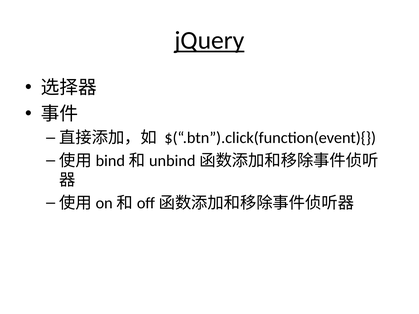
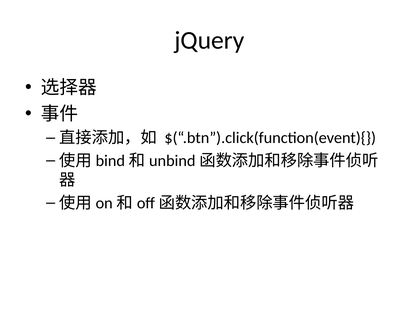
jQuery underline: present -> none
